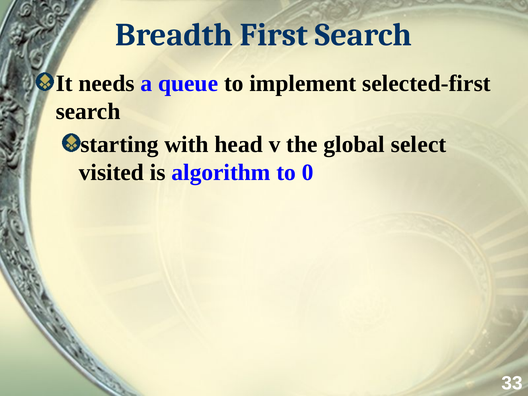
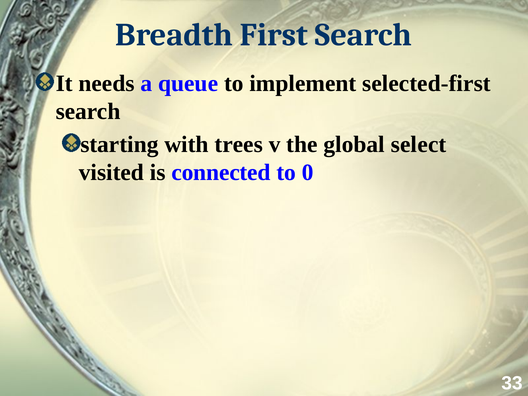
head: head -> trees
algorithm: algorithm -> connected
